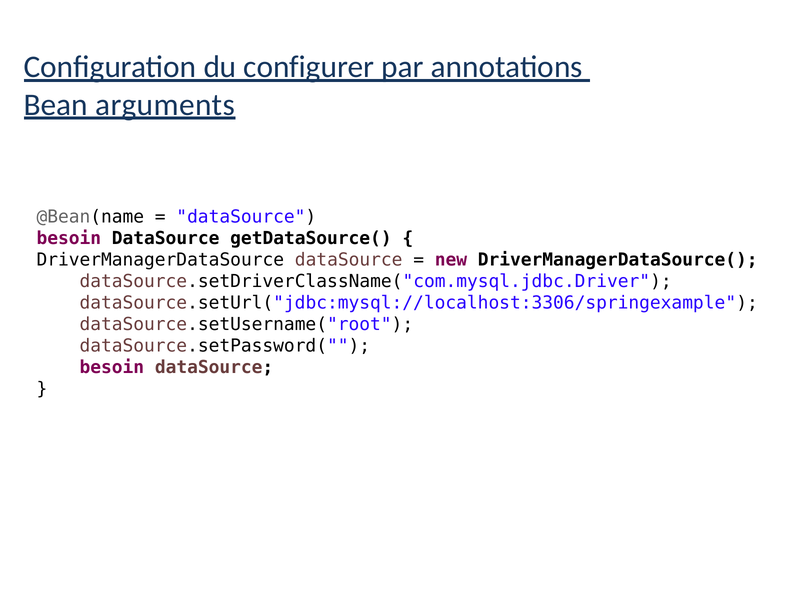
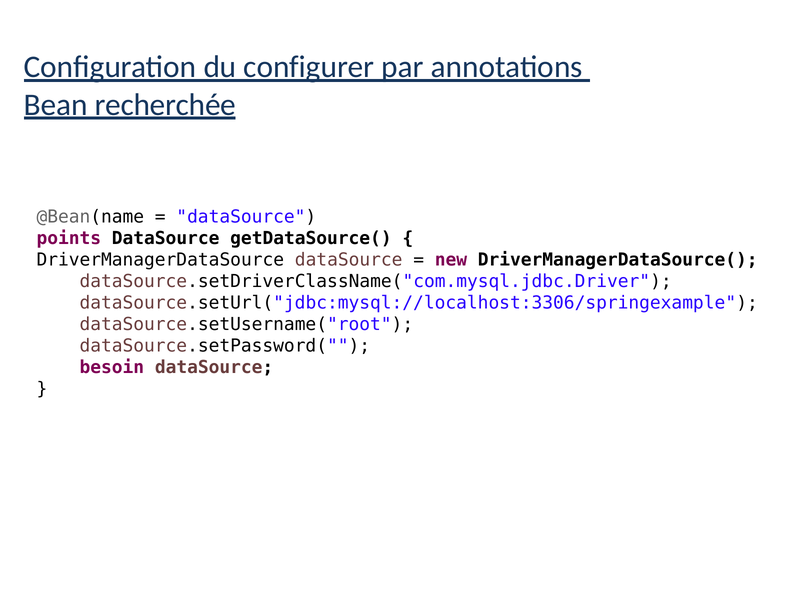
arguments: arguments -> recherchée
besoin at (69, 238): besoin -> points
